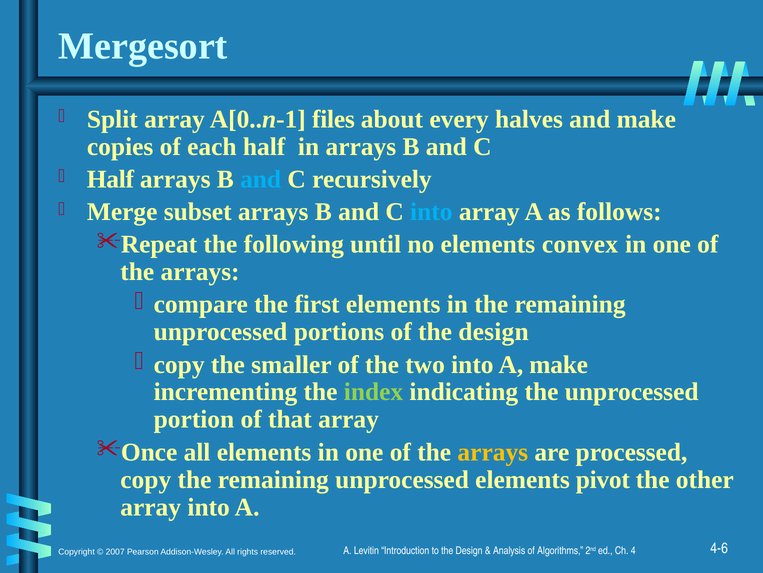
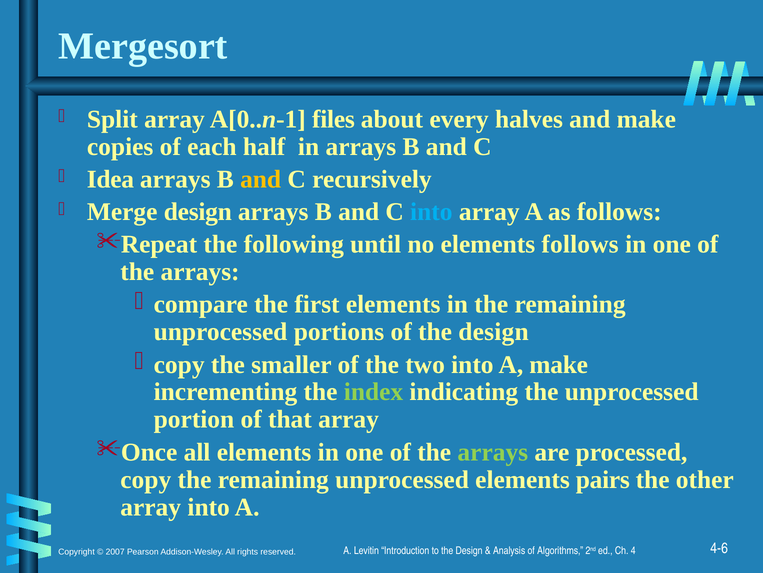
Half at (110, 179): Half -> Idea
and at (261, 179) colour: light blue -> yellow
Merge subset: subset -> design
elements convex: convex -> follows
arrays at (493, 452) colour: yellow -> light green
pivot: pivot -> pairs
